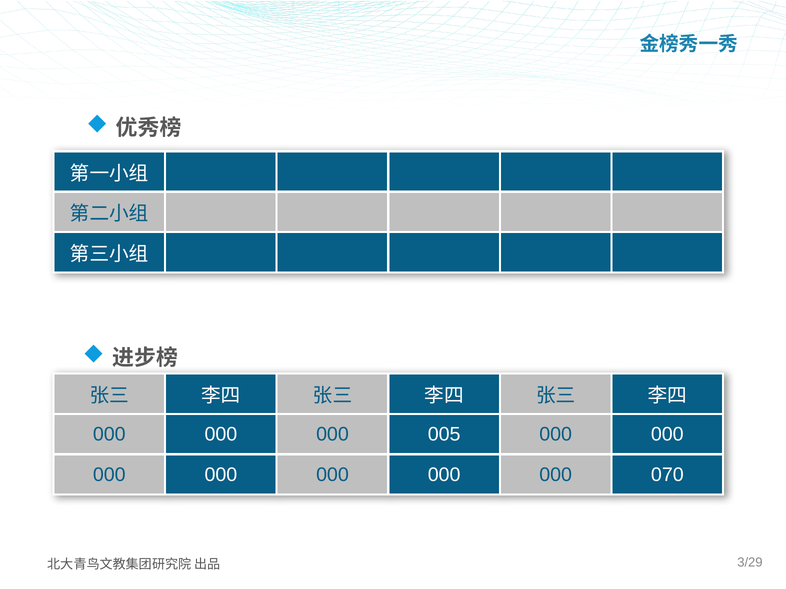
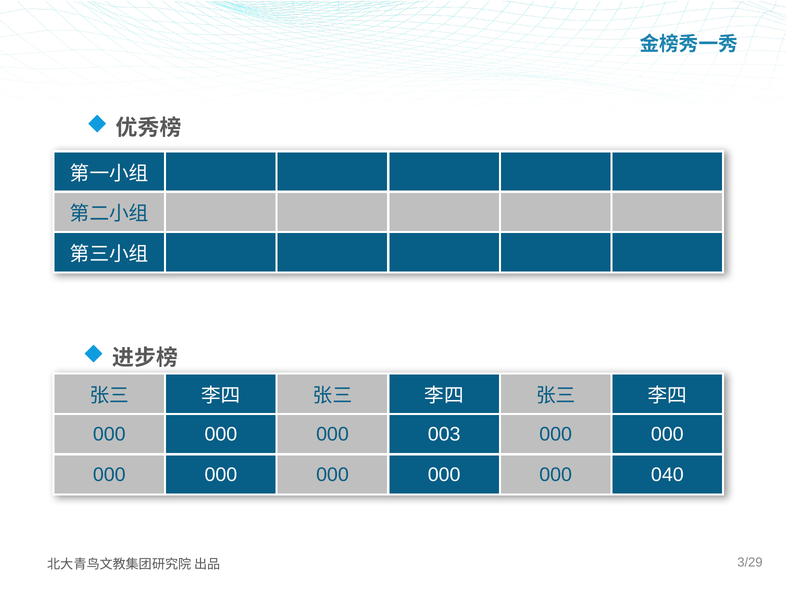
005: 005 -> 003
070: 070 -> 040
